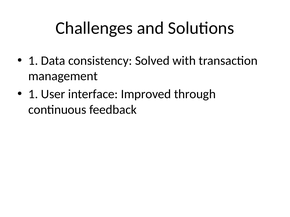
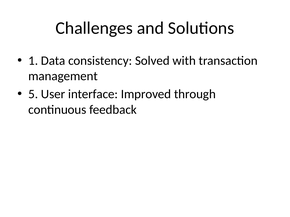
1 at (33, 94): 1 -> 5
